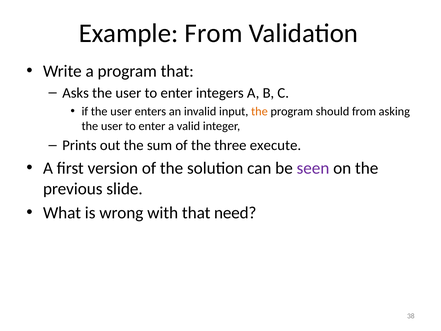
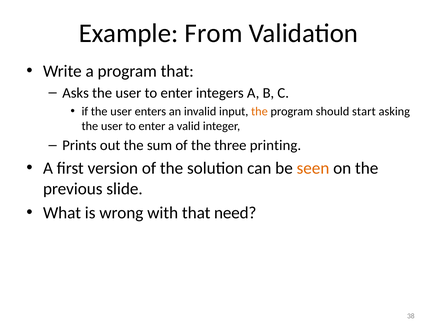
should from: from -> start
execute: execute -> printing
seen colour: purple -> orange
